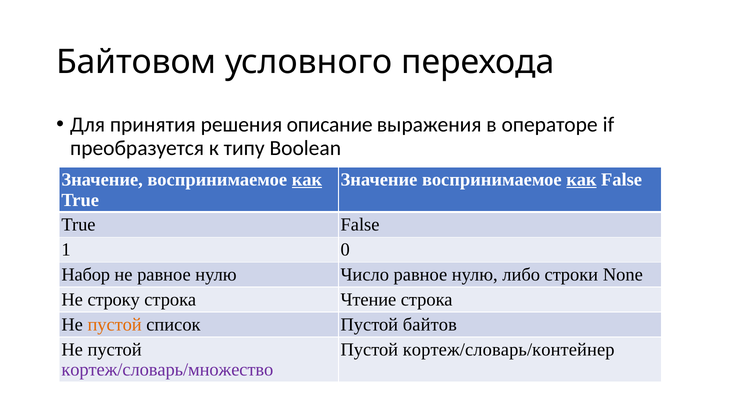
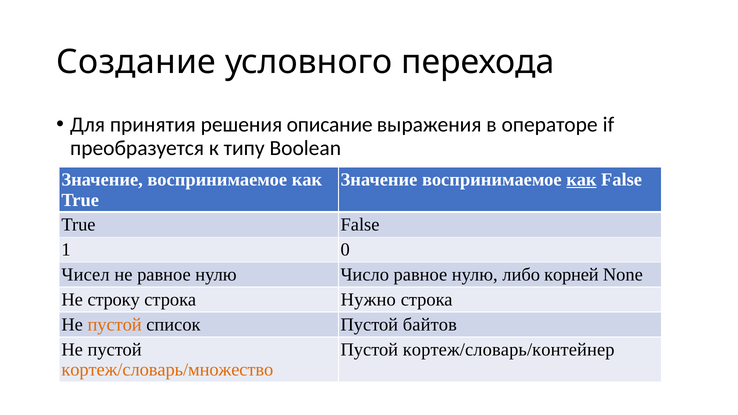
Байтовом: Байтовом -> Создание
как at (307, 180) underline: present -> none
Набор: Набор -> Чисел
строки: строки -> корней
Чтение: Чтение -> Нужно
кортеж/словарь/множество colour: purple -> orange
